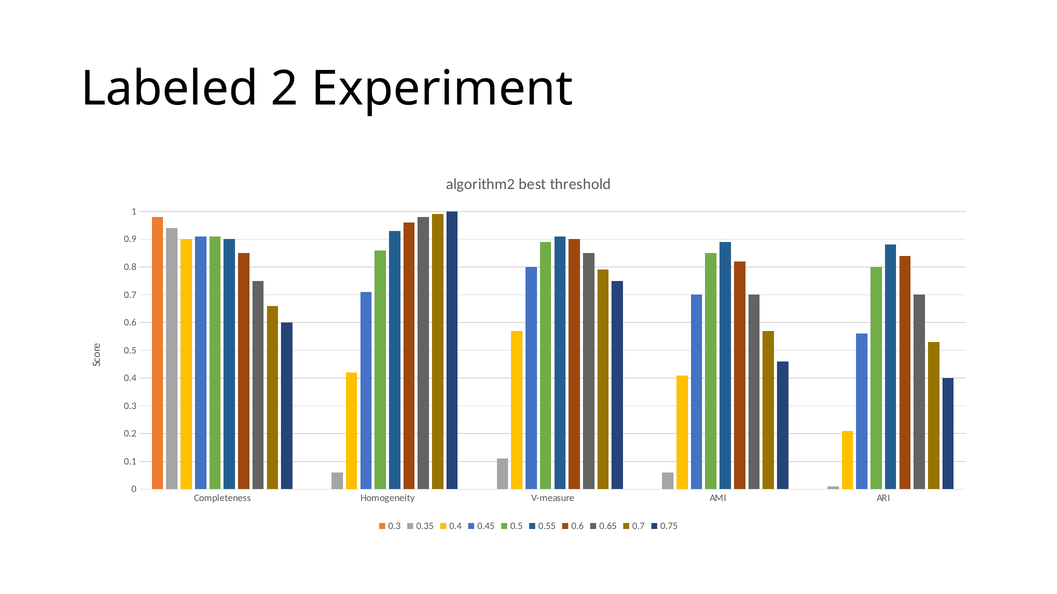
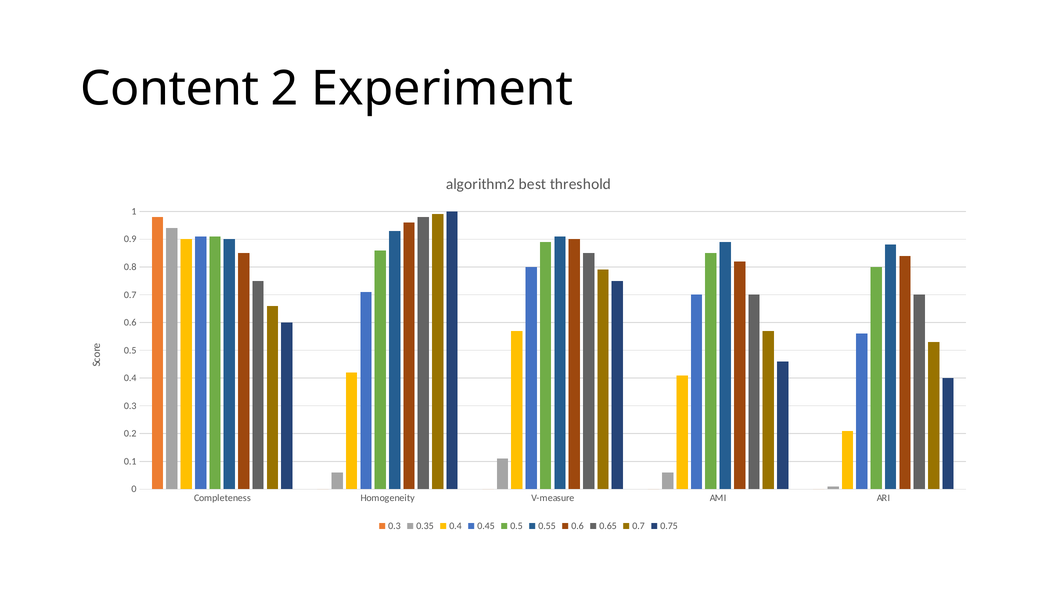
Labeled: Labeled -> Content
